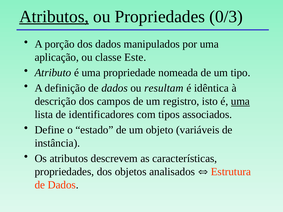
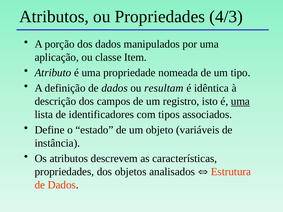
Atributos at (54, 17) underline: present -> none
0/3: 0/3 -> 4/3
Este: Este -> Item
